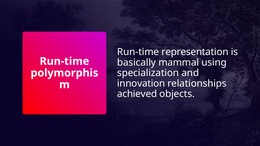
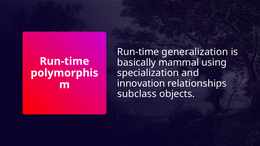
representation: representation -> generalization
achieved: achieved -> subclass
